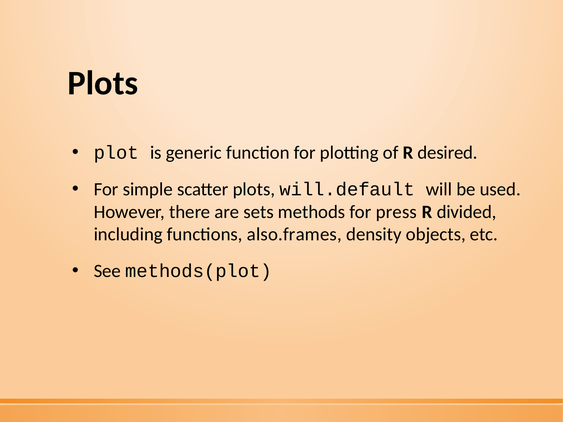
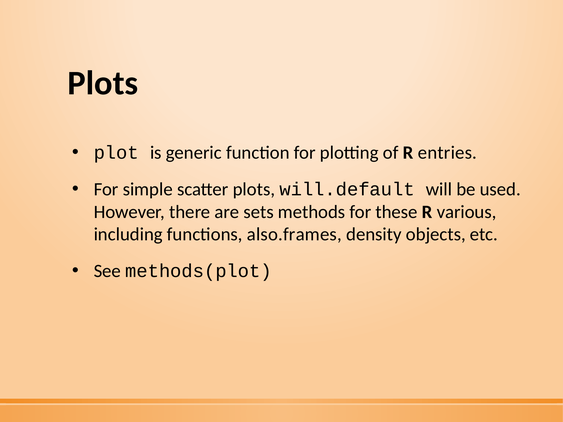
desired: desired -> entries
press: press -> these
divided: divided -> various
